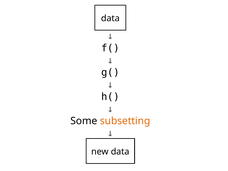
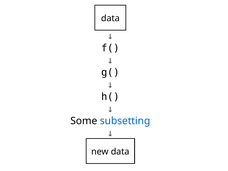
subsetting colour: orange -> blue
